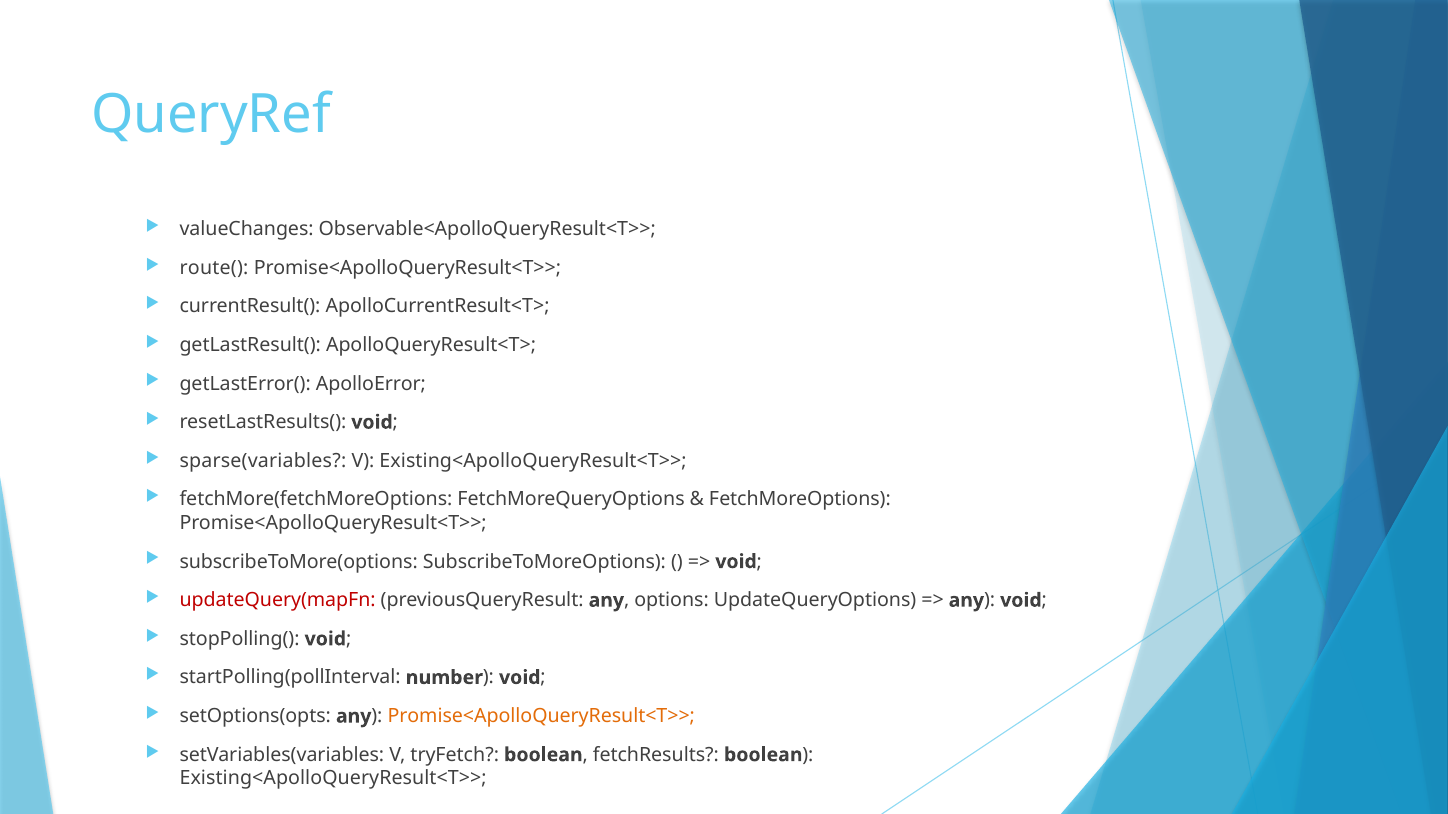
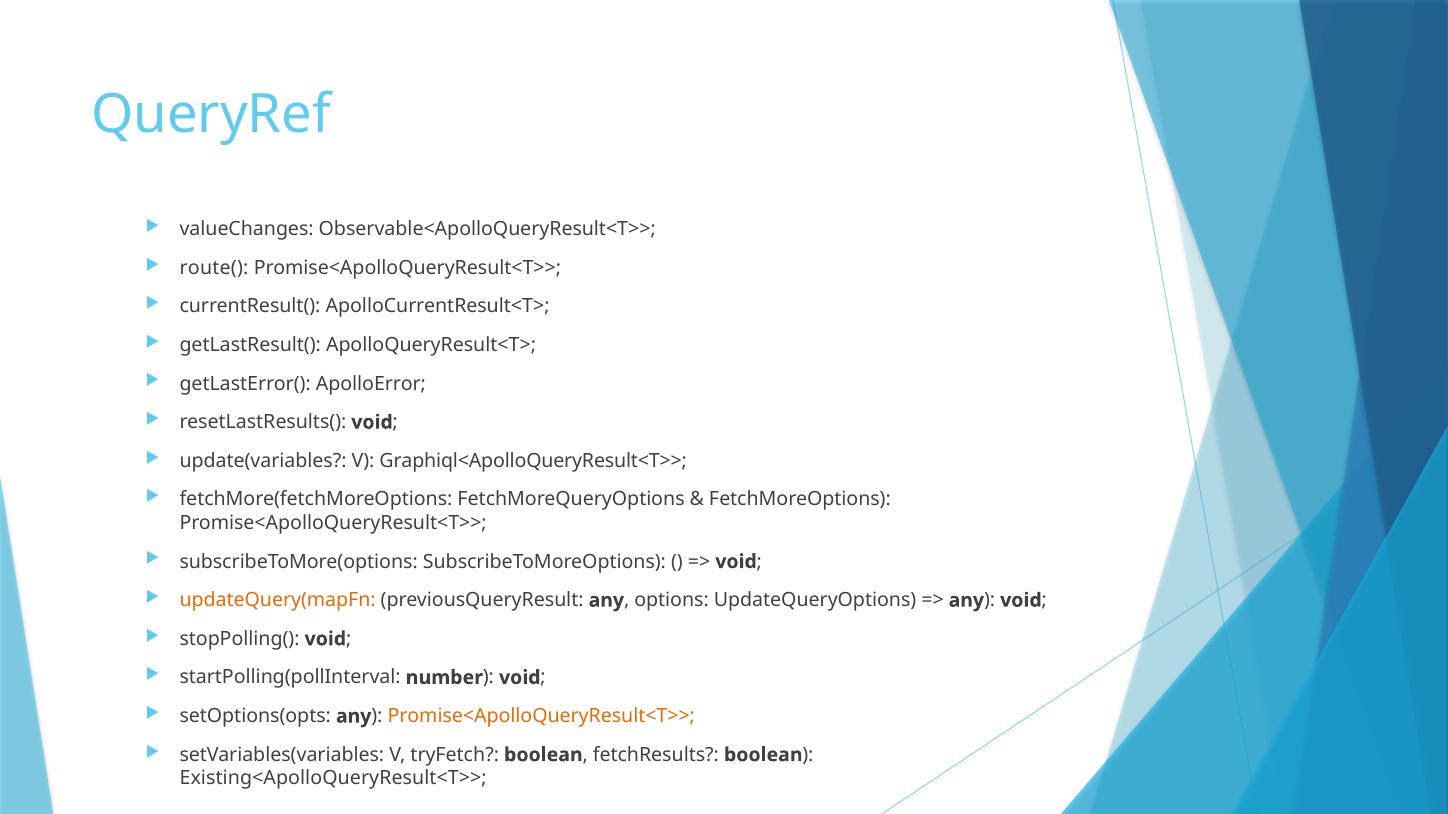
sparse(variables: sparse(variables -> update(variables
V Existing<ApolloQueryResult<T>>: Existing<ApolloQueryResult<T>> -> Graphiql<ApolloQueryResult<T>>
updateQuery(mapFn colour: red -> orange
